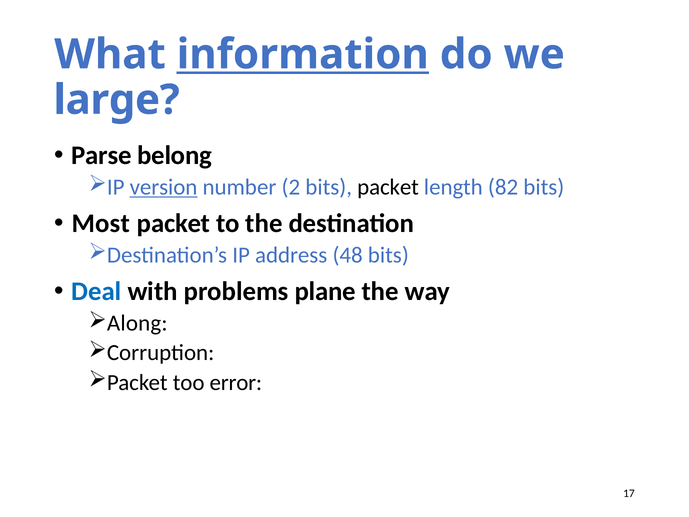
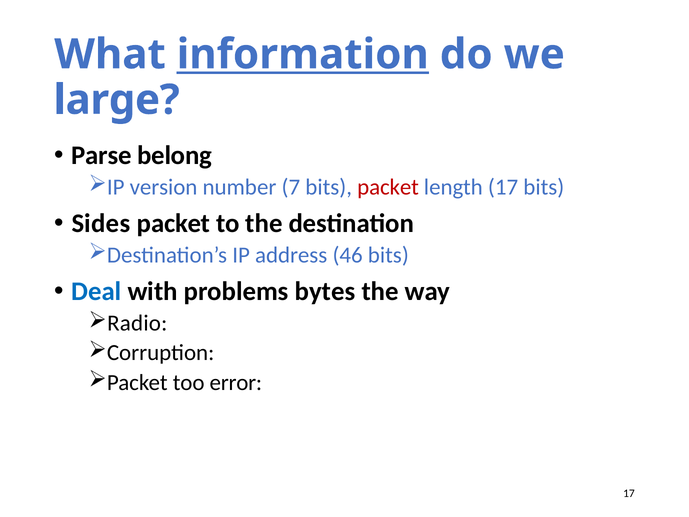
version underline: present -> none
2: 2 -> 7
packet at (388, 187) colour: black -> red
length 82: 82 -> 17
Most: Most -> Sides
48: 48 -> 46
plane: plane -> bytes
Along: Along -> Radio
